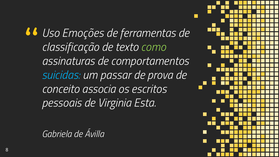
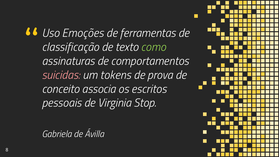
suicidas colour: light blue -> pink
passar: passar -> tokens
Esta: Esta -> Stop
